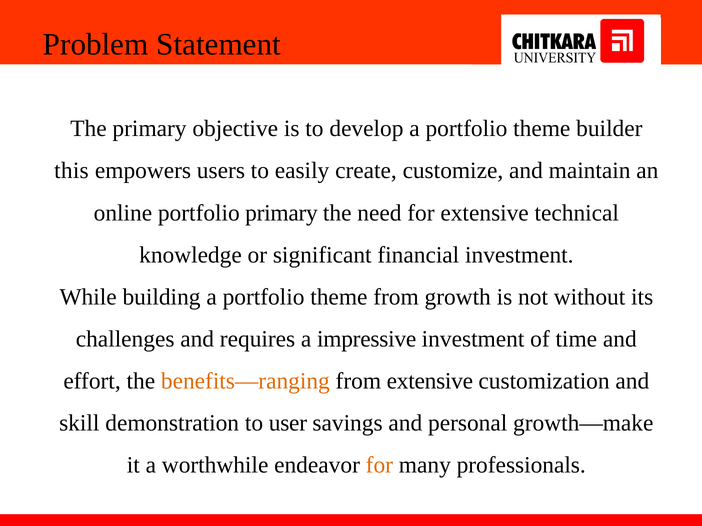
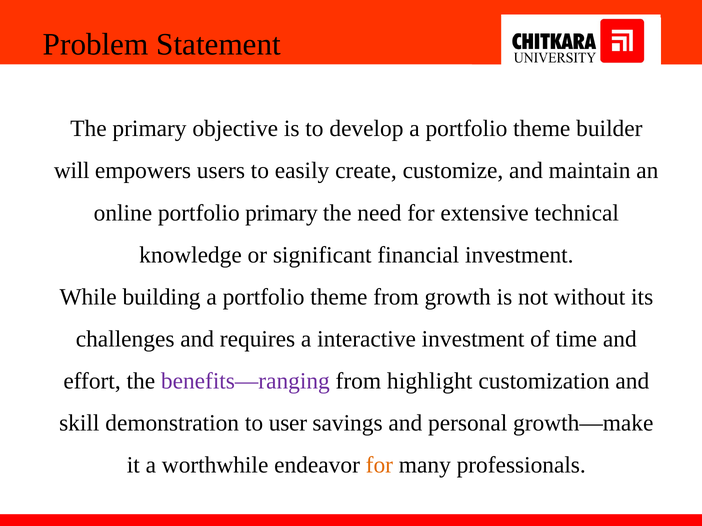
this: this -> will
impressive: impressive -> interactive
benefits—ranging colour: orange -> purple
from extensive: extensive -> highlight
